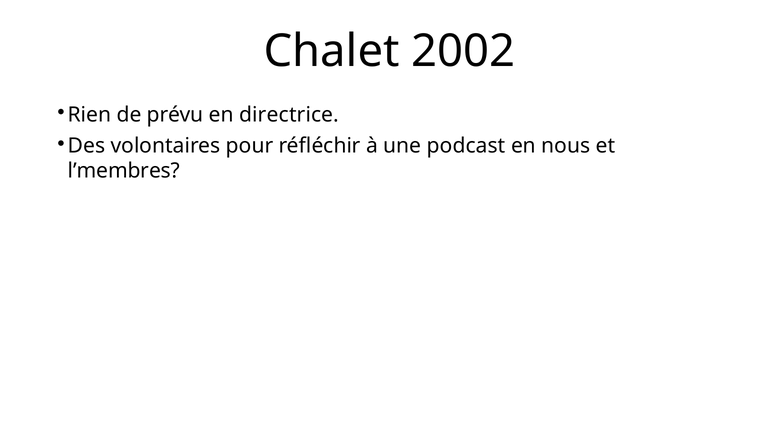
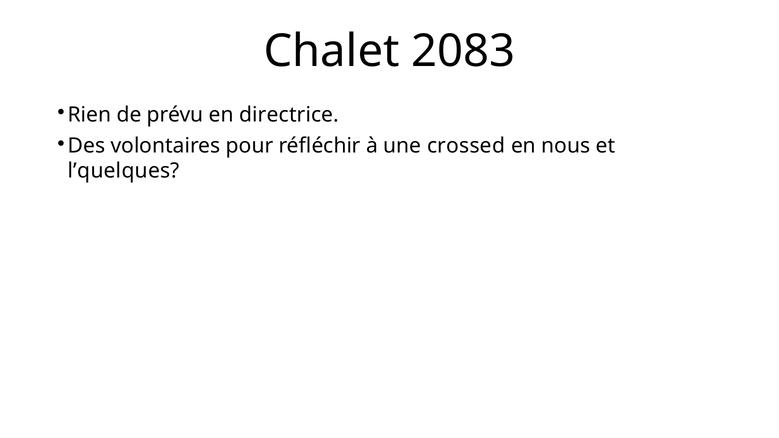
2002: 2002 -> 2083
podcast: podcast -> crossed
l’membres: l’membres -> l’quelques
